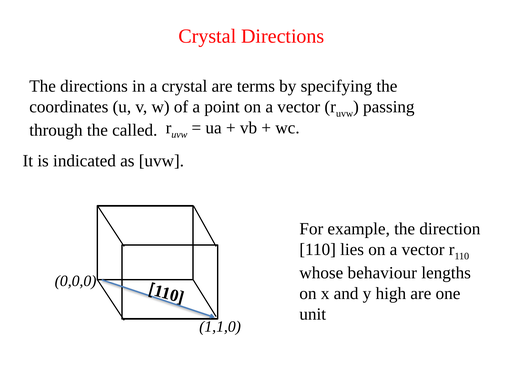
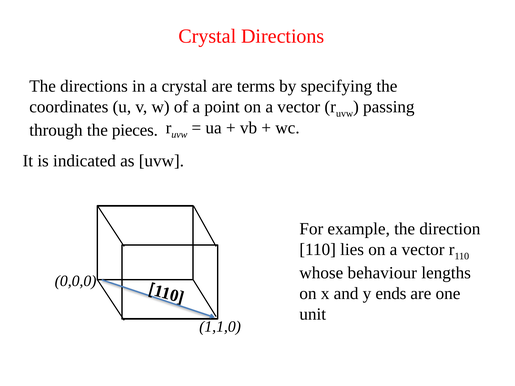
called: called -> pieces
high: high -> ends
